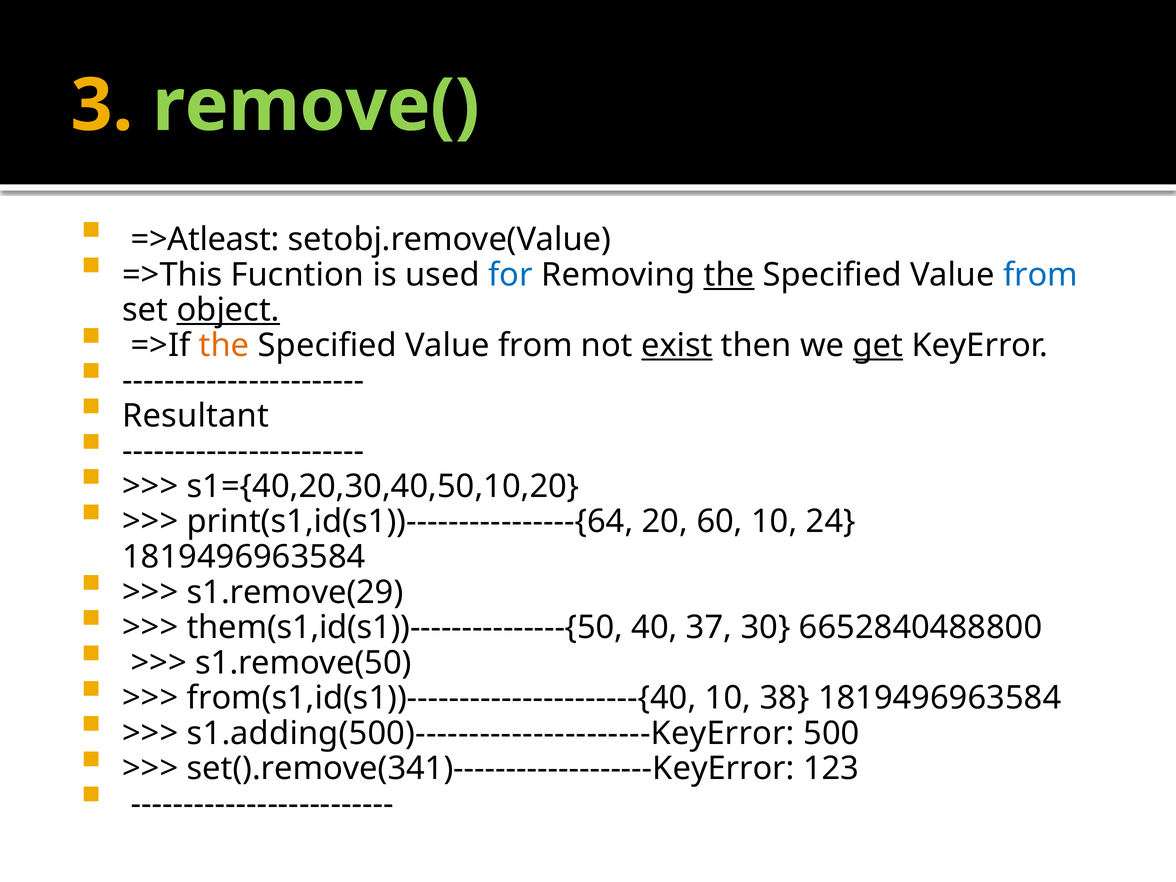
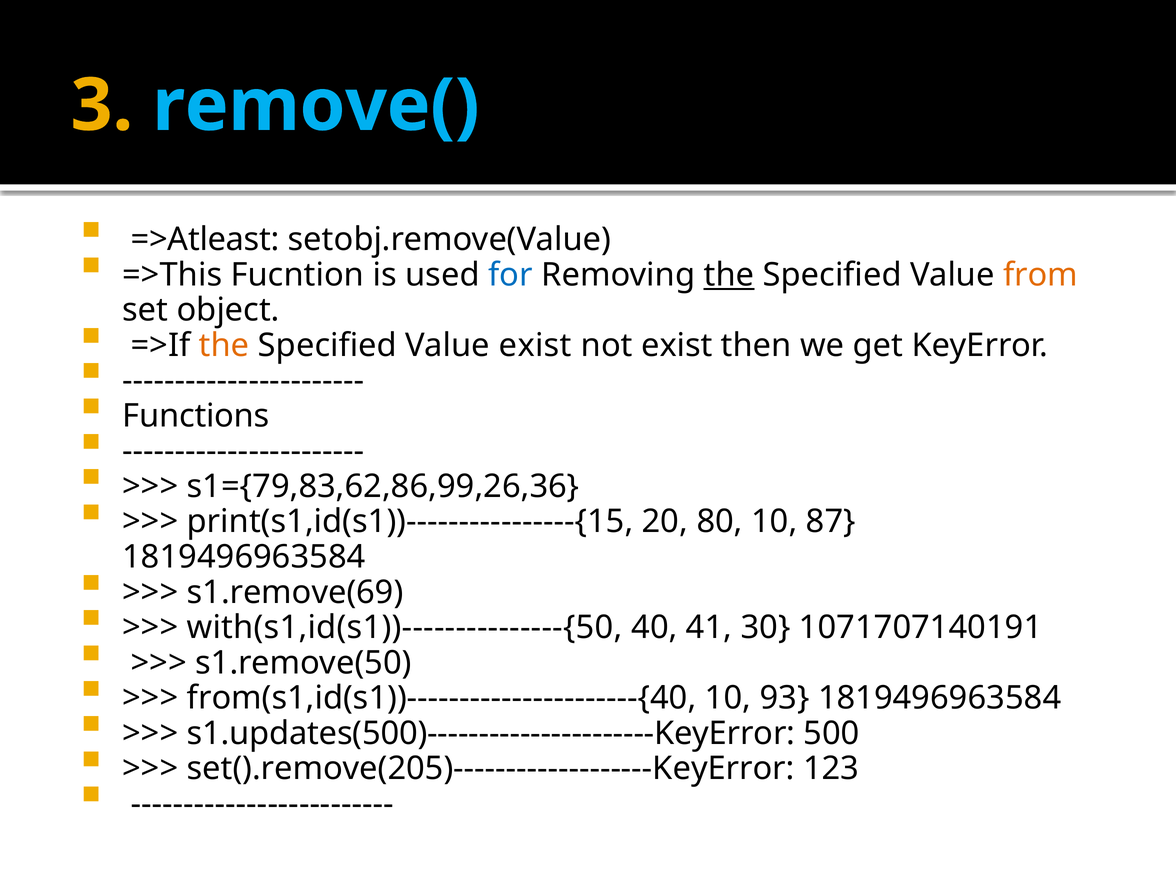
remove( colour: light green -> light blue
from at (1041, 275) colour: blue -> orange
object underline: present -> none
from at (536, 345): from -> exist
exist at (677, 345) underline: present -> none
get underline: present -> none
Resultant: Resultant -> Functions
s1={40,20,30,40,50,10,20: s1={40,20,30,40,50,10,20 -> s1={79,83,62,86,99,26,36
print(s1,id(s1))----------------{64: print(s1,id(s1))----------------{64 -> print(s1,id(s1))----------------{15
60: 60 -> 80
24: 24 -> 87
s1.remove(29: s1.remove(29 -> s1.remove(69
them(s1,id(s1))---------------{50: them(s1,id(s1))---------------{50 -> with(s1,id(s1))---------------{50
37: 37 -> 41
6652840488800: 6652840488800 -> 1071707140191
38: 38 -> 93
s1.adding(500)----------------------KeyError: s1.adding(500)----------------------KeyError -> s1.updates(500)----------------------KeyError
set().remove(341)-------------------KeyError: set().remove(341)-------------------KeyError -> set().remove(205)-------------------KeyError
